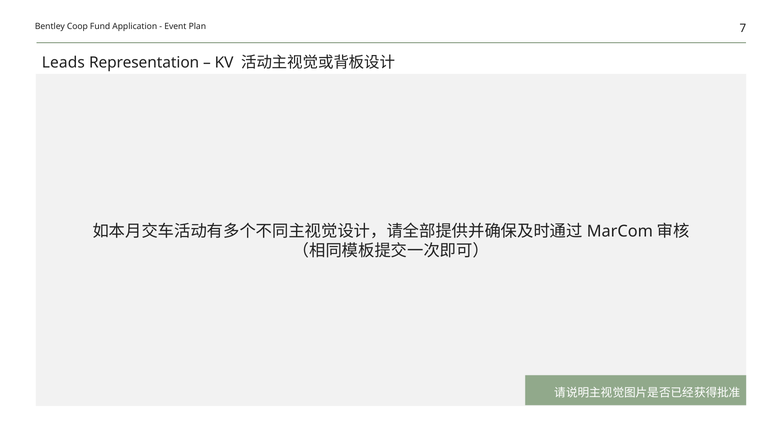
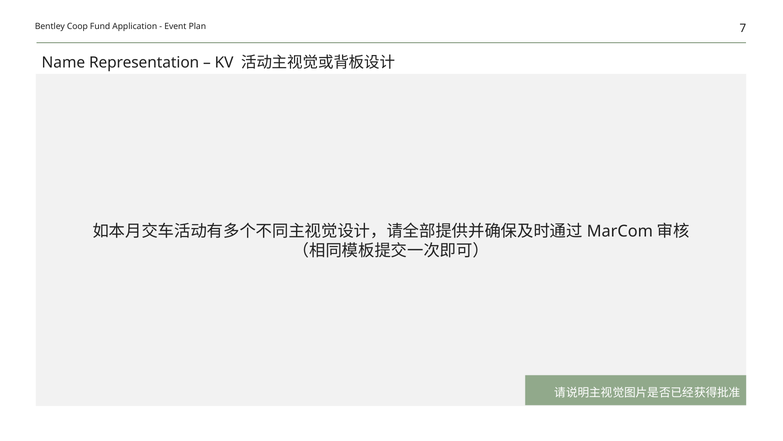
Leads: Leads -> Name
